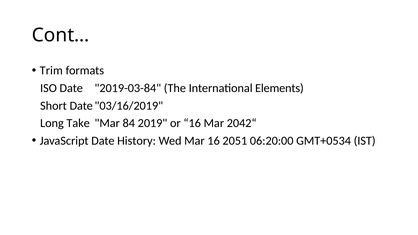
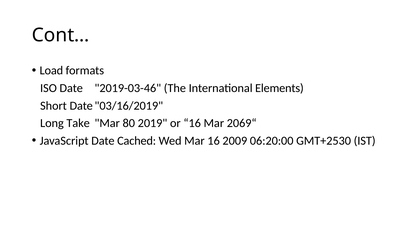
Trim: Trim -> Load
2019-03-84: 2019-03-84 -> 2019-03-46
84: 84 -> 80
2042“: 2042“ -> 2069“
History: History -> Cached
2051: 2051 -> 2009
GMT+0534: GMT+0534 -> GMT+2530
